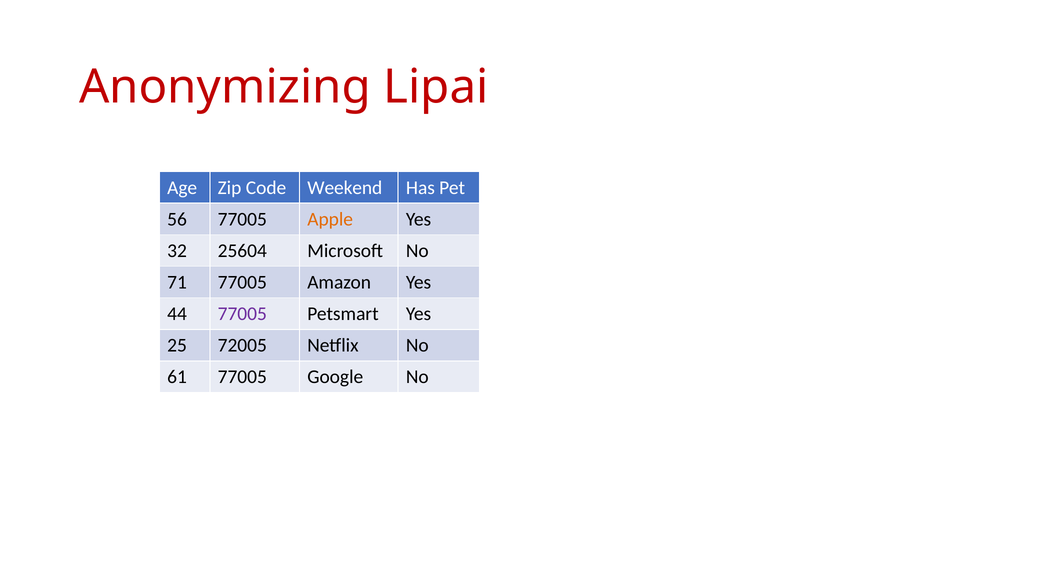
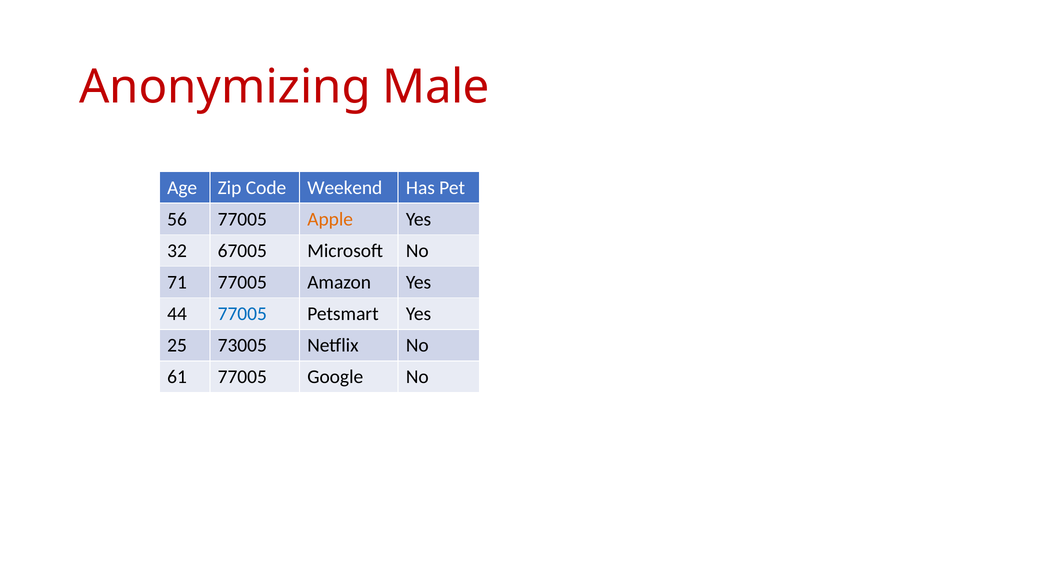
Lipai: Lipai -> Male
25604: 25604 -> 67005
77005 at (242, 314) colour: purple -> blue
72005: 72005 -> 73005
